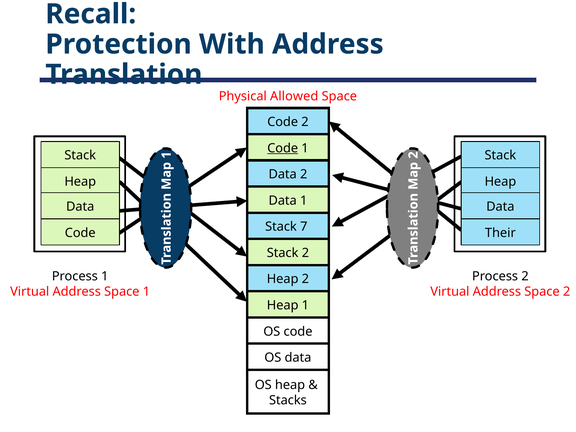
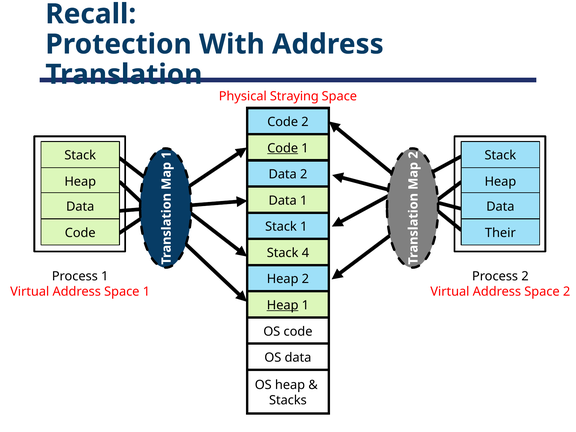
Allowed: Allowed -> Straying
Stack 7: 7 -> 1
Stack 2: 2 -> 4
Heap at (283, 305) underline: none -> present
